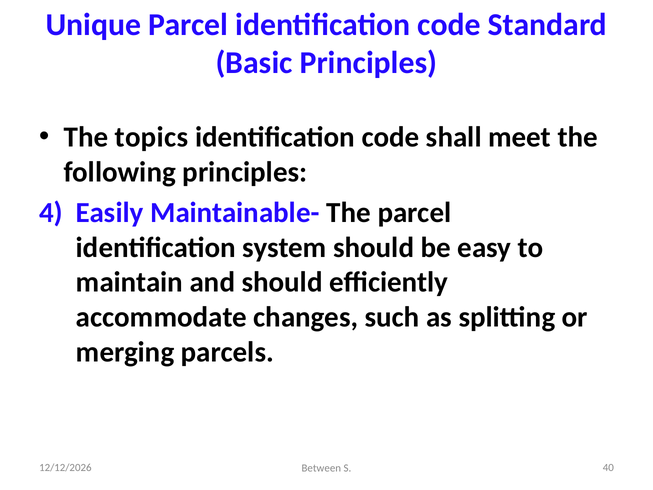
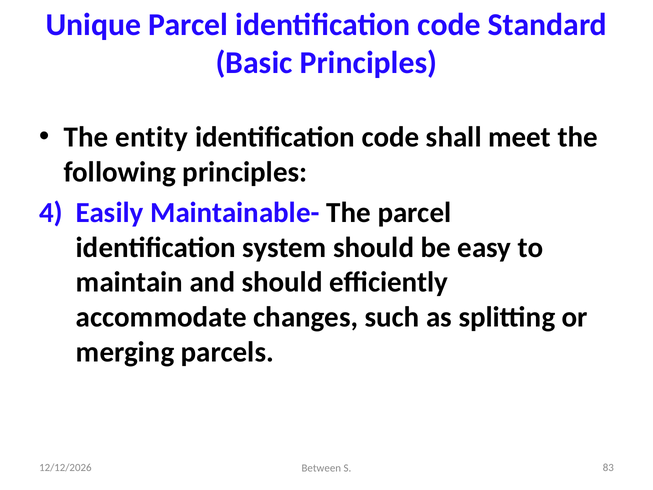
topics: topics -> entity
40: 40 -> 83
